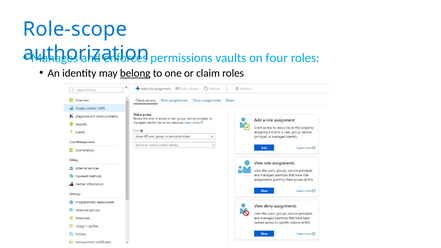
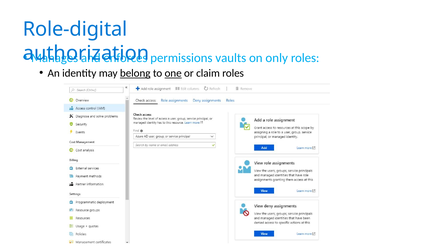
Role-scope: Role-scope -> Role-digital
four: four -> only
one underline: none -> present
